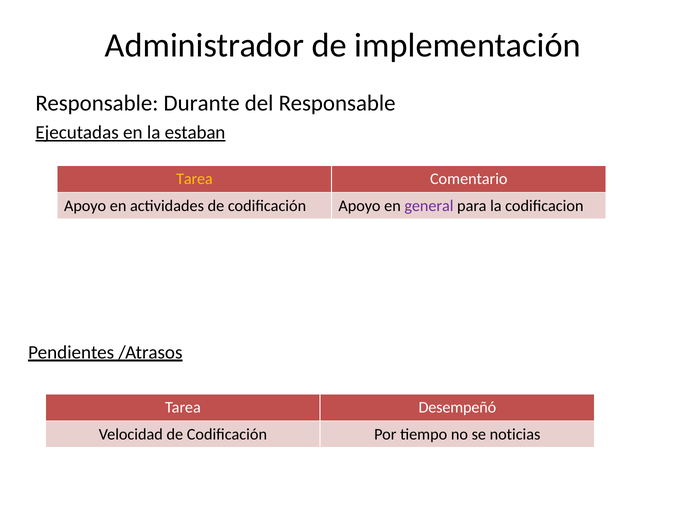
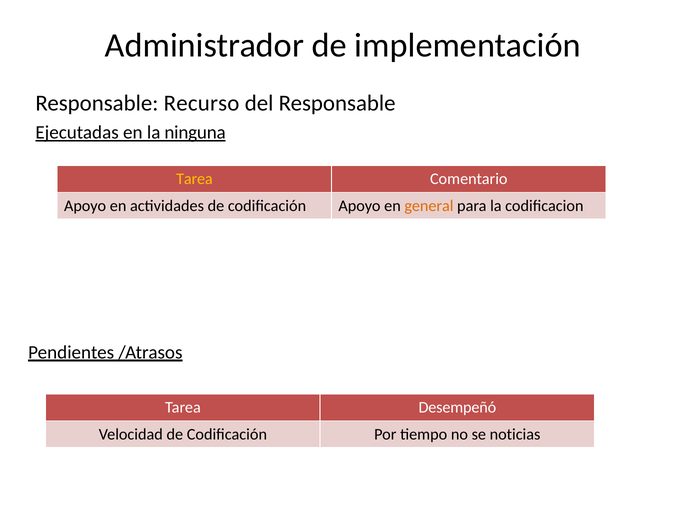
Durante: Durante -> Recurso
estaban: estaban -> ninguna
general colour: purple -> orange
